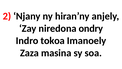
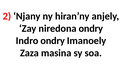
Indro tokoa: tokoa -> ondry
